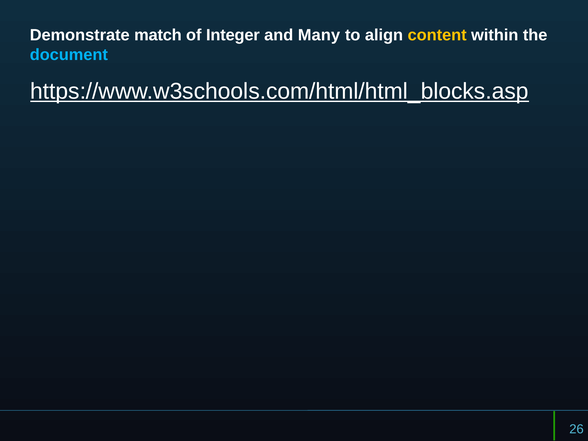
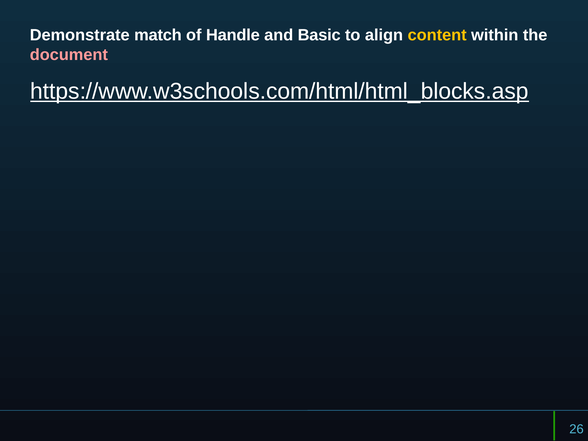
Integer: Integer -> Handle
Many: Many -> Basic
document colour: light blue -> pink
